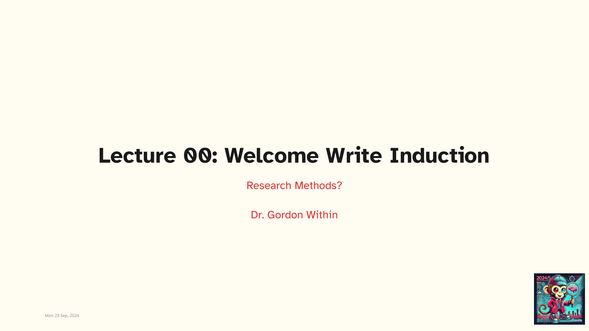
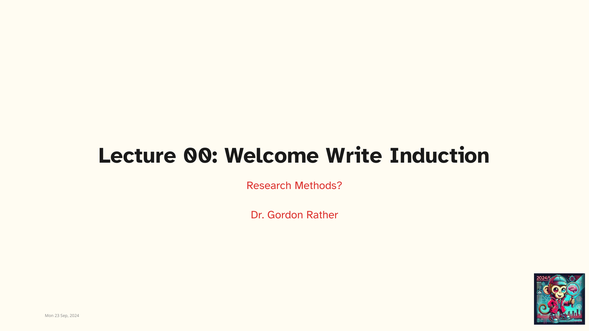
Within: Within -> Rather
